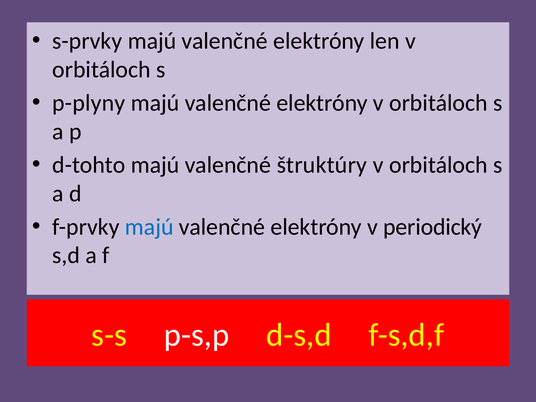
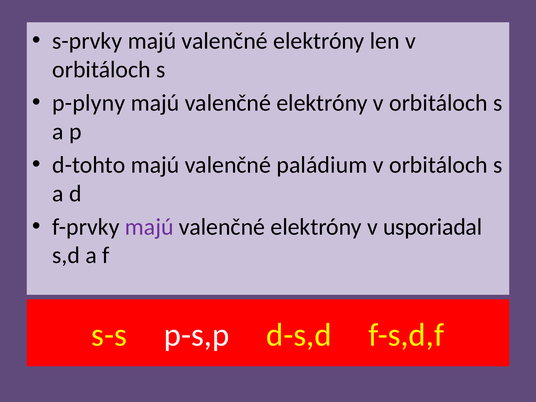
štruktúry: štruktúry -> paládium
majú at (149, 227) colour: blue -> purple
periodický: periodický -> usporiadal
